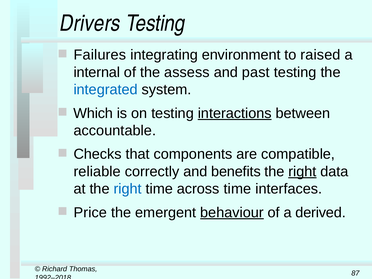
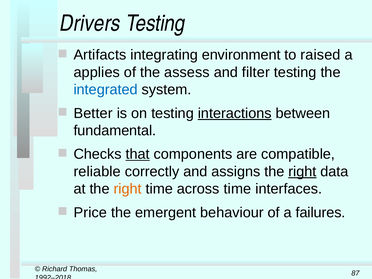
Failures: Failures -> Artifacts
internal: internal -> applies
past: past -> filter
Which: Which -> Better
accountable: accountable -> fundamental
that underline: none -> present
benefits: benefits -> assigns
right at (128, 189) colour: blue -> orange
behaviour underline: present -> none
derived: derived -> failures
